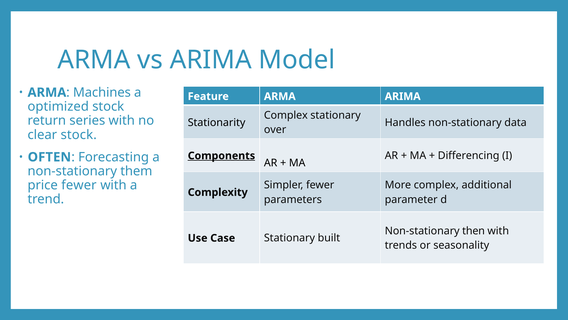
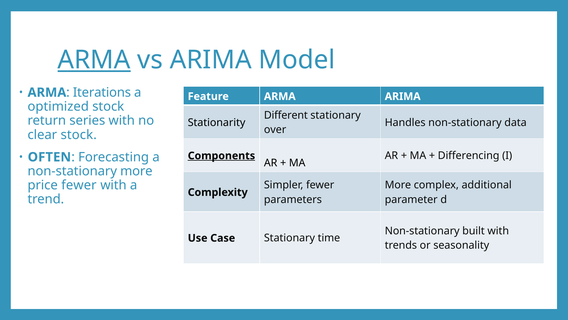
ARMA at (94, 60) underline: none -> present
Machines: Machines -> Iterations
Complex at (286, 115): Complex -> Different
non-stationary them: them -> more
then: then -> built
built: built -> time
